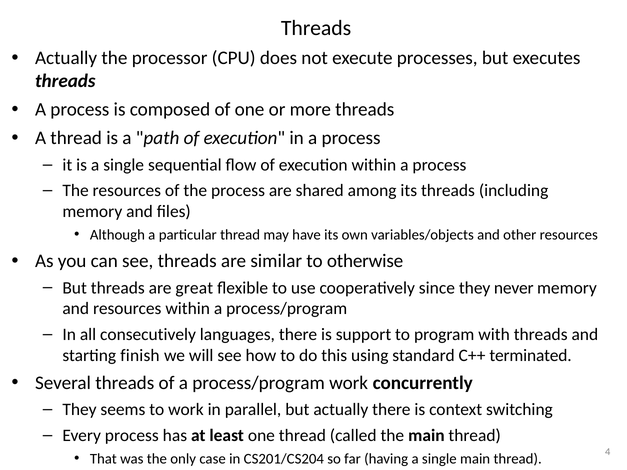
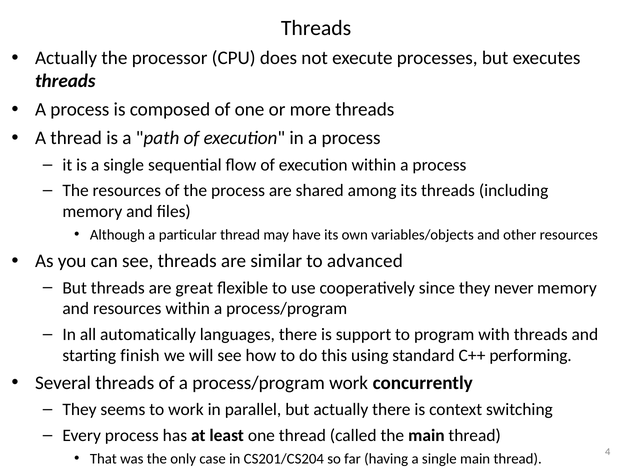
otherwise: otherwise -> advanced
consecutively: consecutively -> automatically
terminated: terminated -> performing
